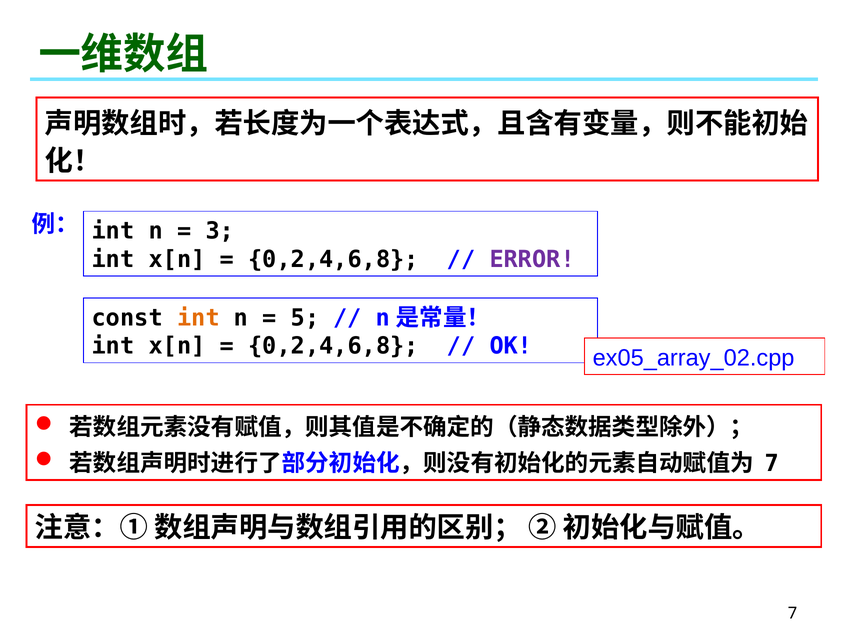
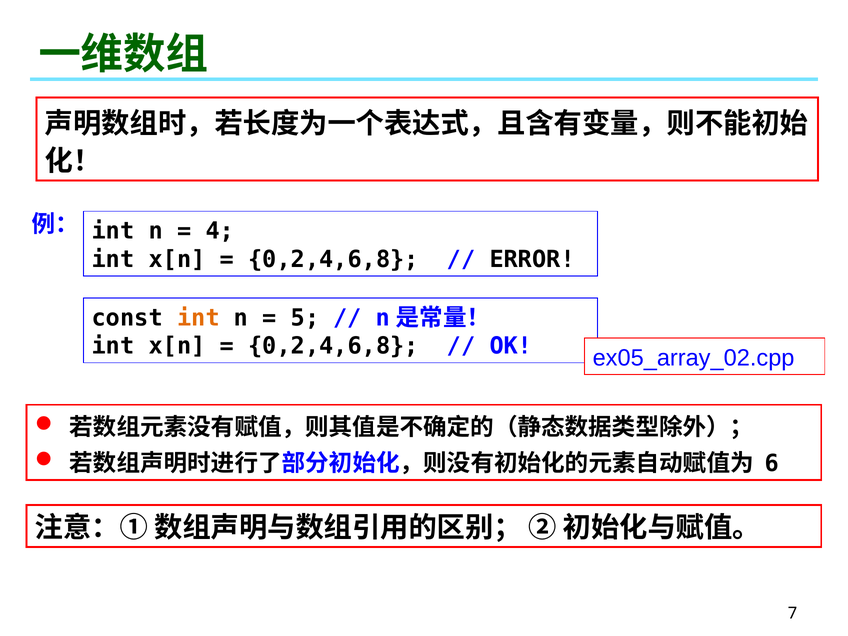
3: 3 -> 4
ERROR colour: purple -> black
7 at (772, 463): 7 -> 6
